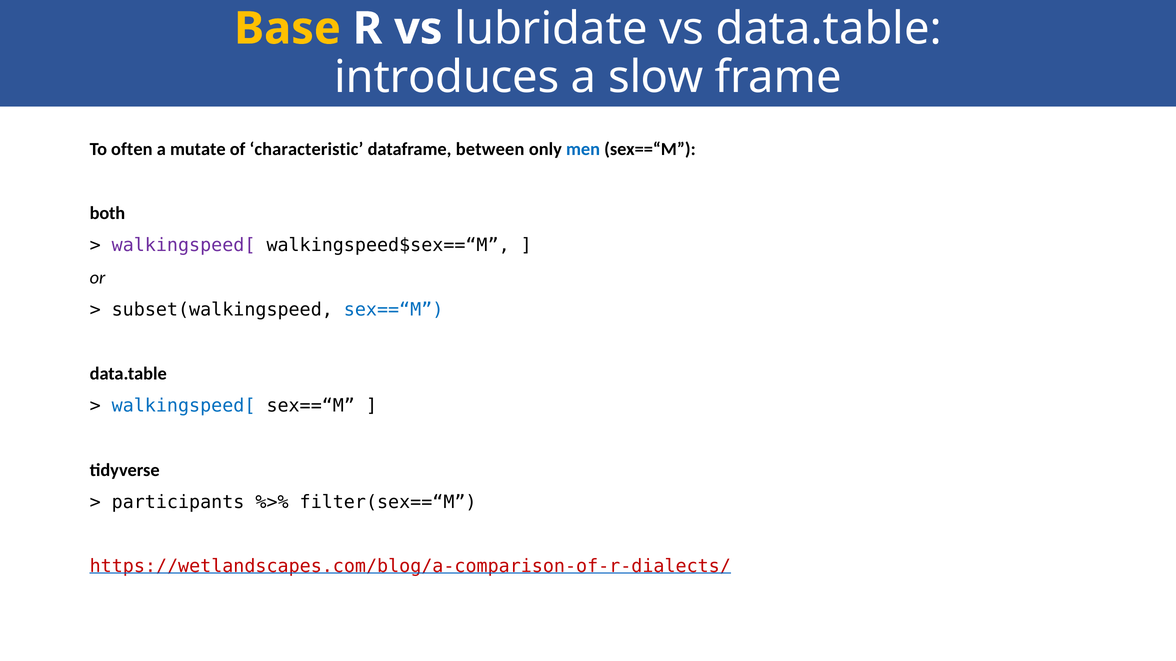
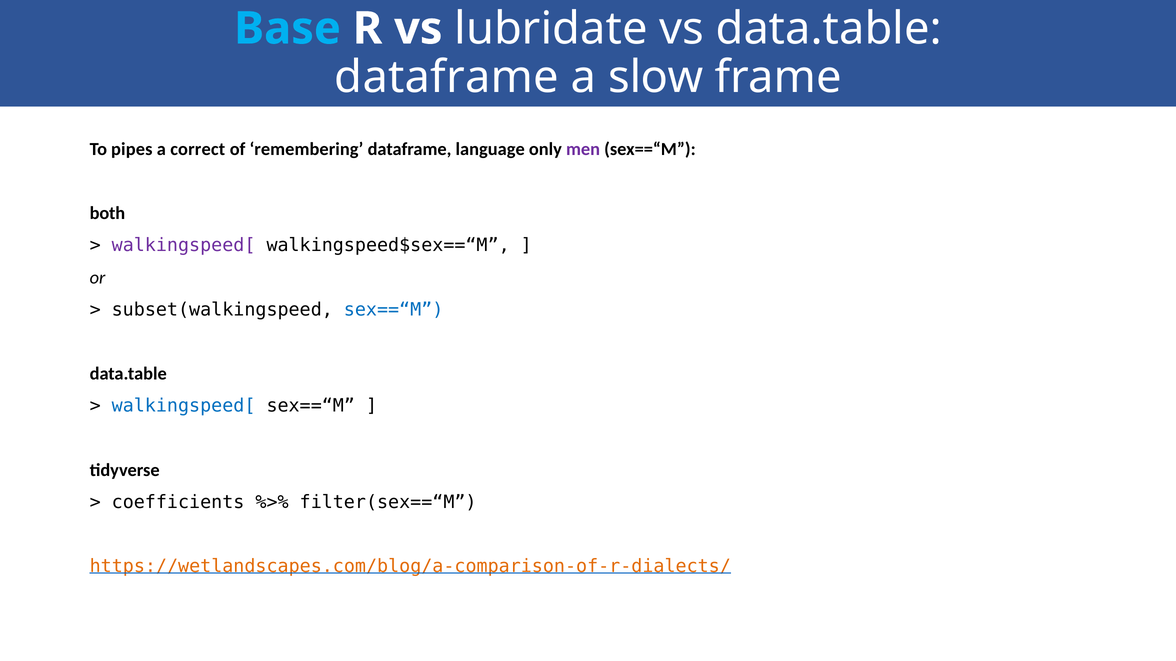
Base colour: yellow -> light blue
introduces at (447, 78): introduces -> dataframe
often: often -> pipes
mutate: mutate -> correct
characteristic: characteristic -> remembering
between: between -> language
men colour: blue -> purple
participants: participants -> coefficients
https://wetlandscapes.com/blog/a-comparison-of-r-dialects/ colour: red -> orange
